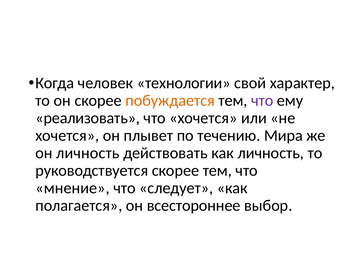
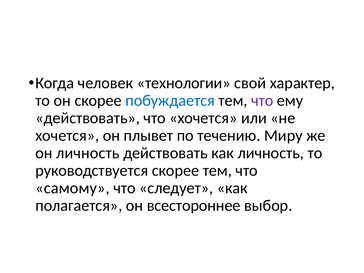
побуждается colour: orange -> blue
реализовать at (88, 118): реализовать -> действовать
Мира: Мира -> Миру
мнение: мнение -> самому
